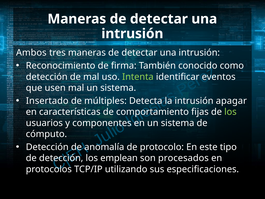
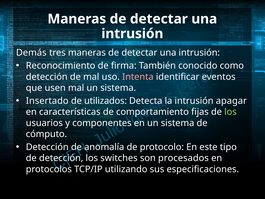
Ambos: Ambos -> Demás
Intenta colour: light green -> pink
múltiples: múltiples -> utilizados
emplean: emplean -> switches
